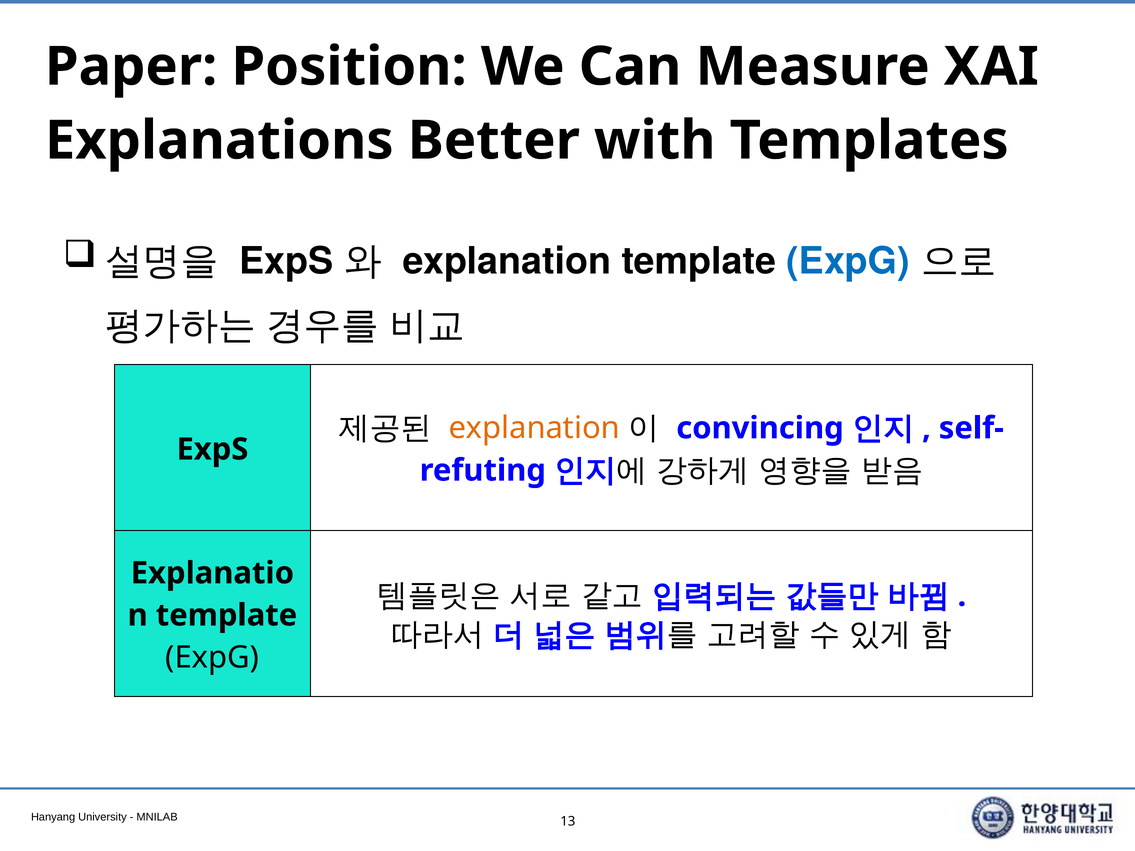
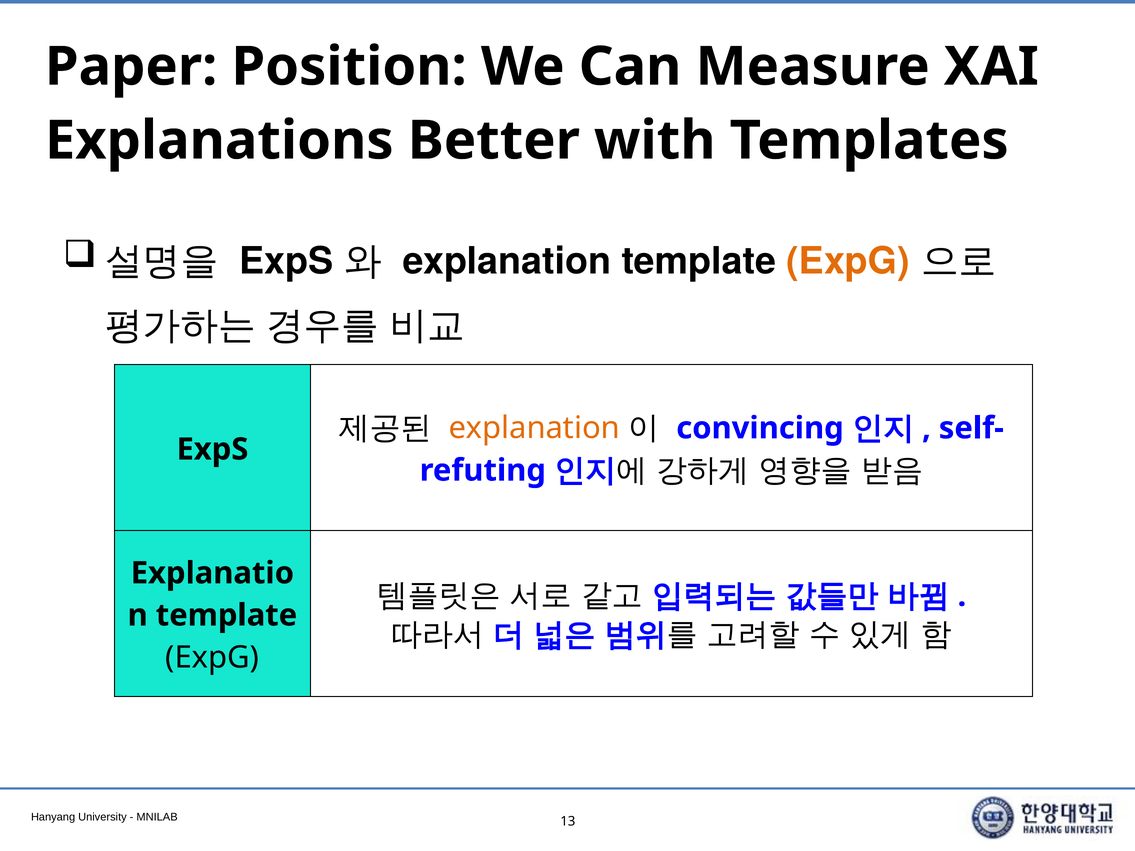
ExpG at (848, 261) colour: blue -> orange
